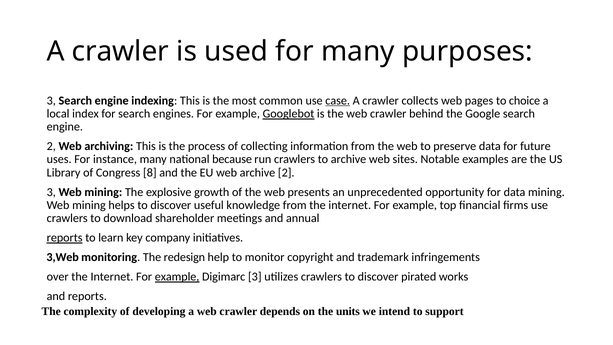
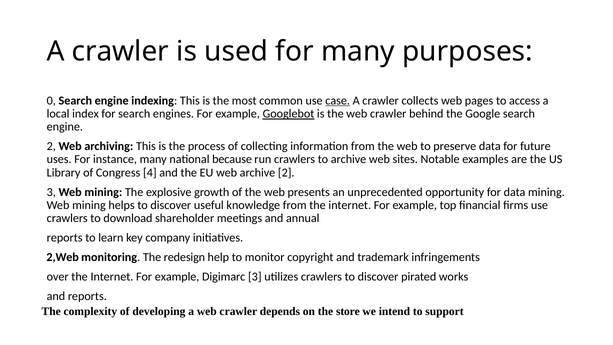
3 at (51, 101): 3 -> 0
choice: choice -> access
8: 8 -> 4
reports at (65, 238) underline: present -> none
3,Web: 3,Web -> 2,Web
example at (177, 277) underline: present -> none
units: units -> store
